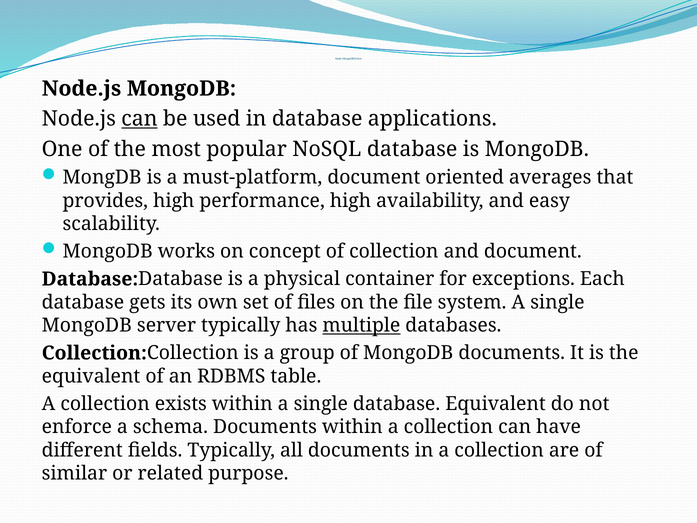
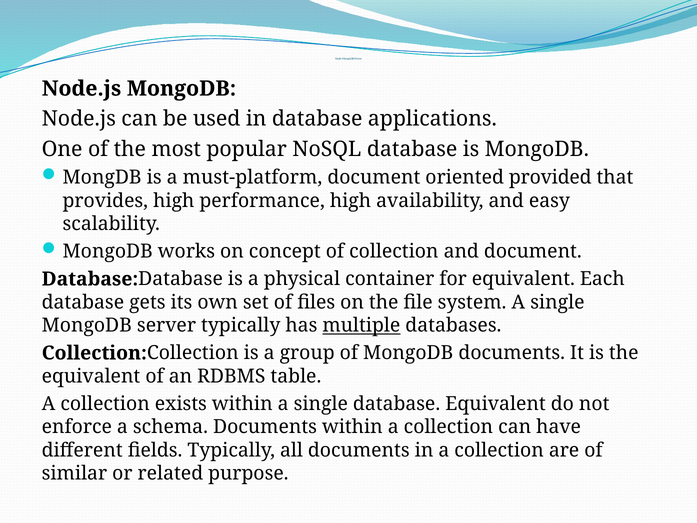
can at (139, 119) underline: present -> none
averages: averages -> provided
for exceptions: exceptions -> equivalent
